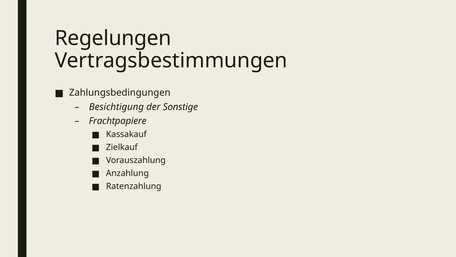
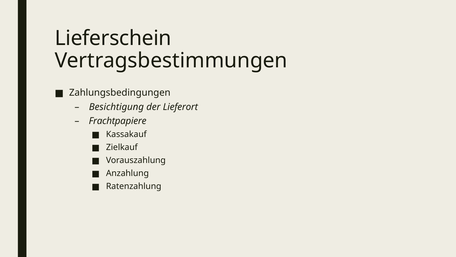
Regelungen: Regelungen -> Lieferschein
Sonstige: Sonstige -> Lieferort
